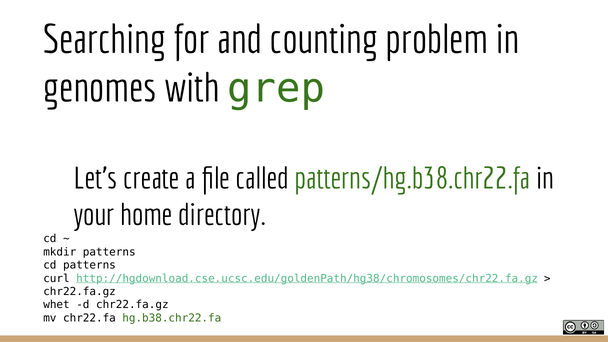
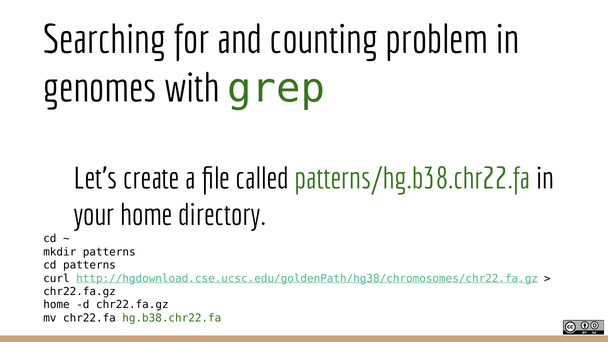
whet at (56, 305): whet -> home
